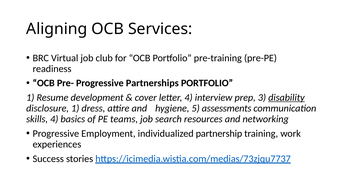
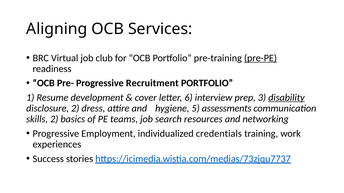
pre-PE underline: none -> present
Partnerships: Partnerships -> Recruitment
letter 4: 4 -> 6
disclosure 1: 1 -> 2
skills 4: 4 -> 2
partnership: partnership -> credentials
